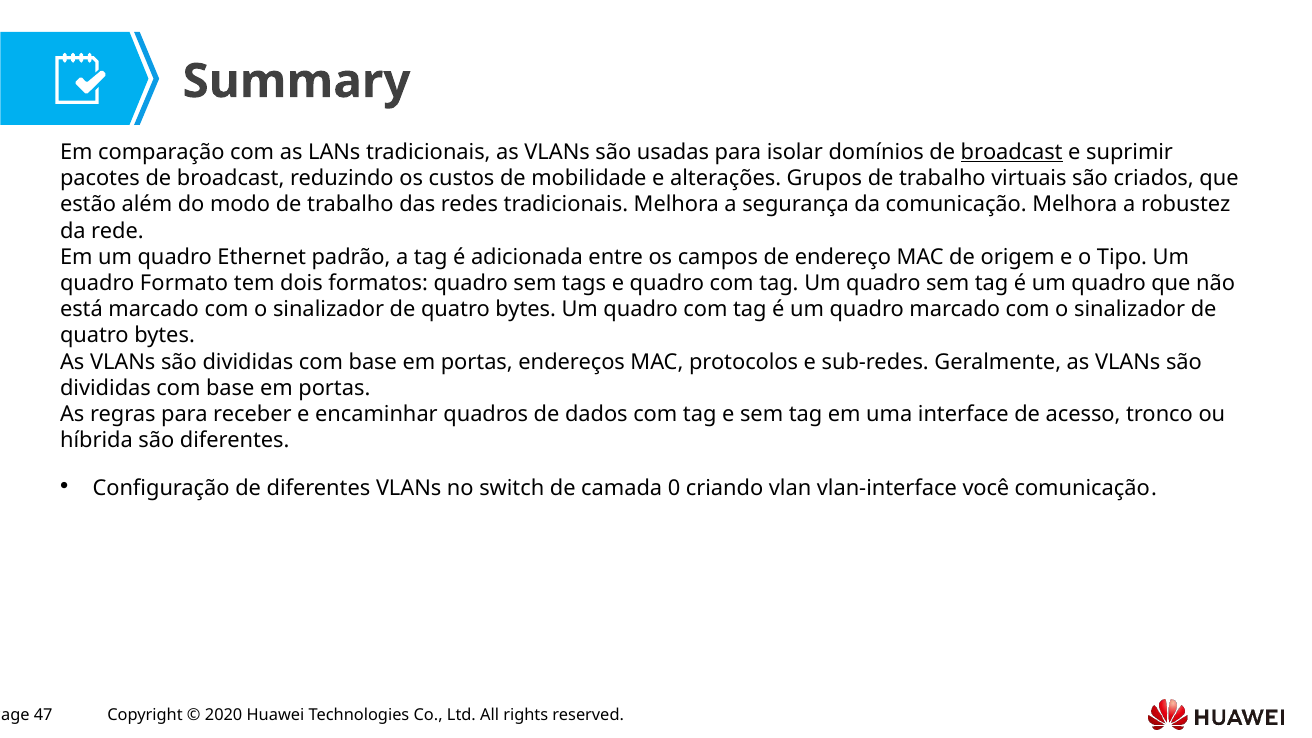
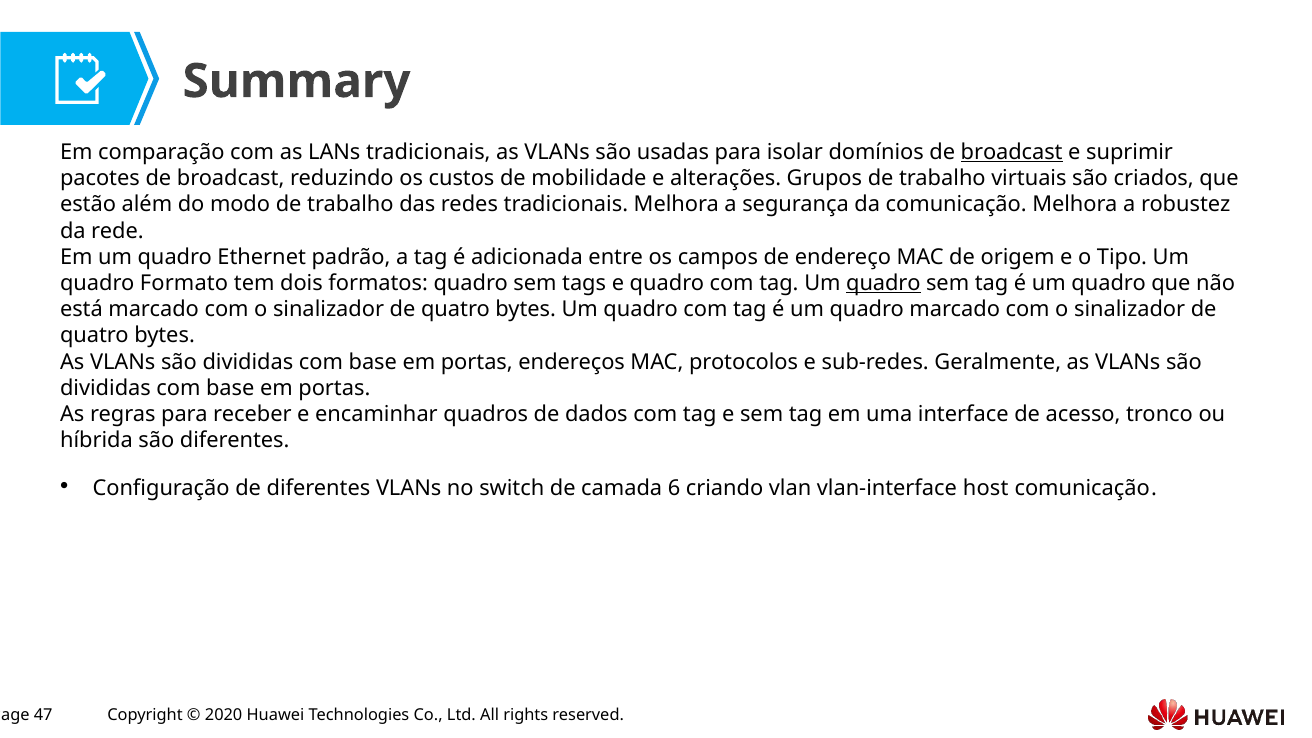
quadro at (883, 283) underline: none -> present
0: 0 -> 6
você: você -> host
